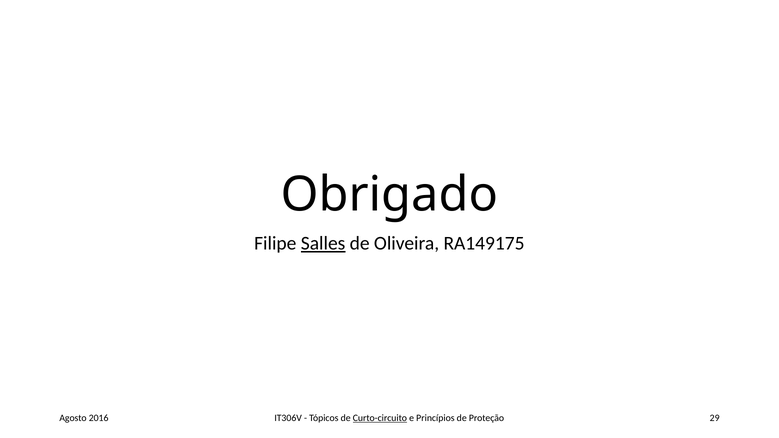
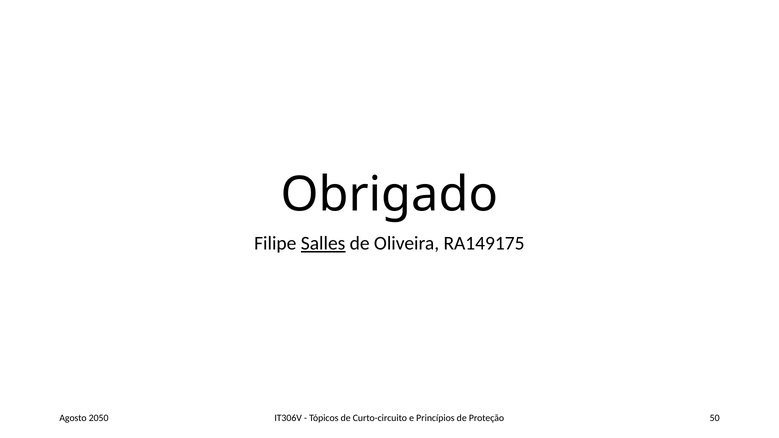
Curto-circuito underline: present -> none
29: 29 -> 50
2016: 2016 -> 2050
